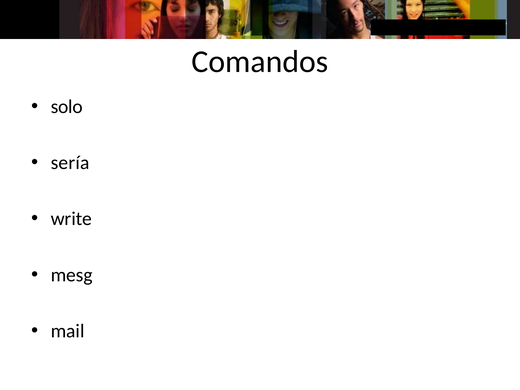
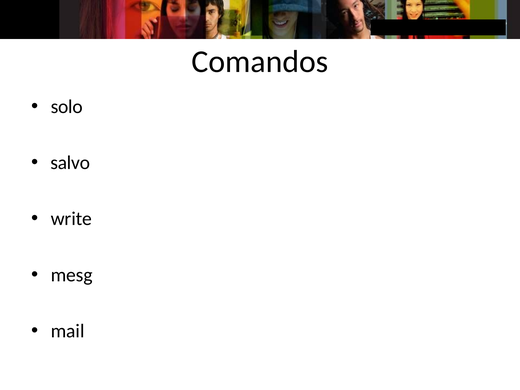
sería: sería -> salvo
